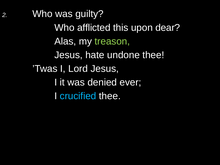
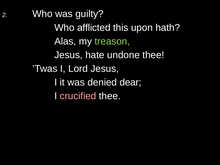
dear: dear -> hath
ever: ever -> dear
crucified colour: light blue -> pink
